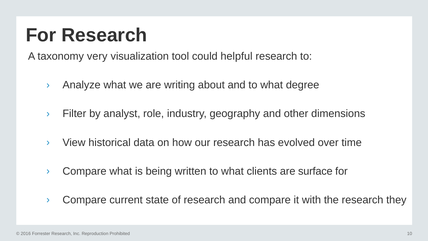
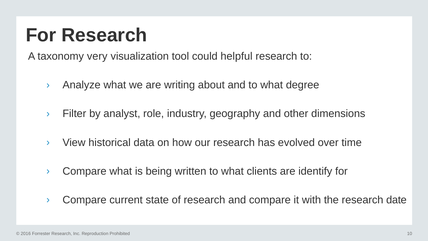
surface: surface -> identify
they: they -> date
